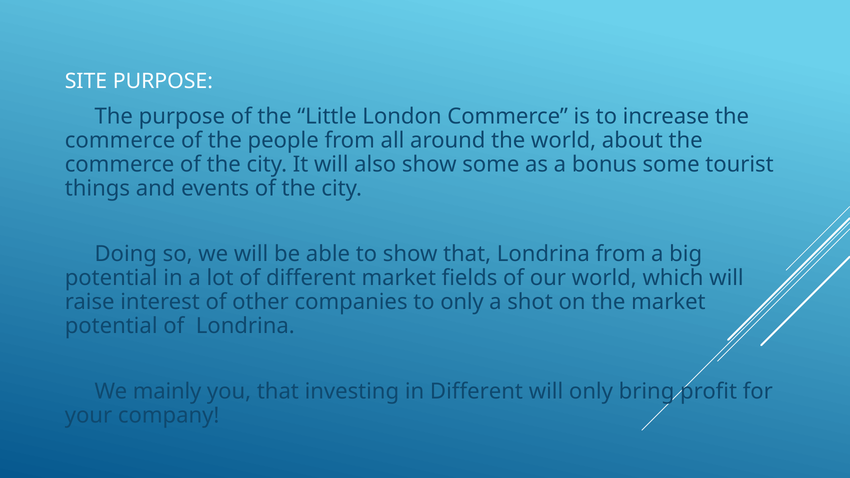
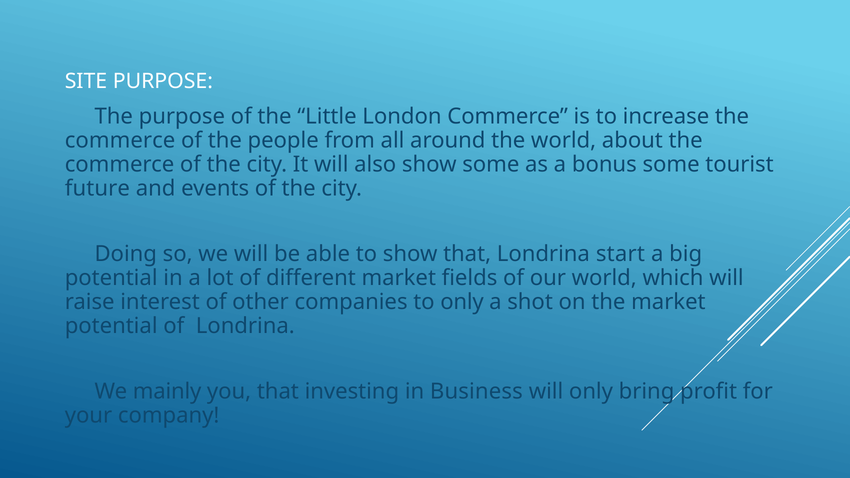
things: things -> future
Londrina from: from -> start
in Different: Different -> Business
